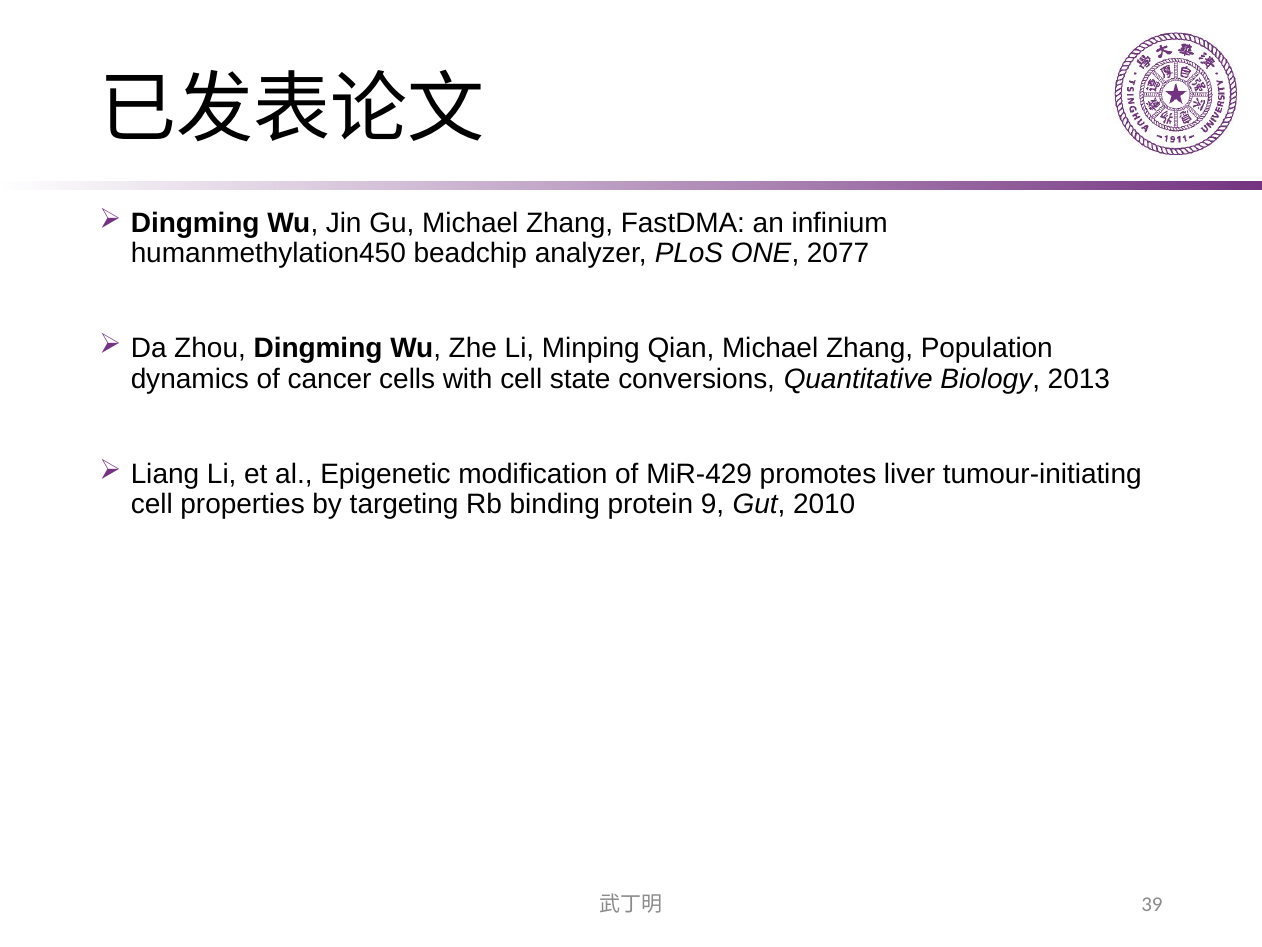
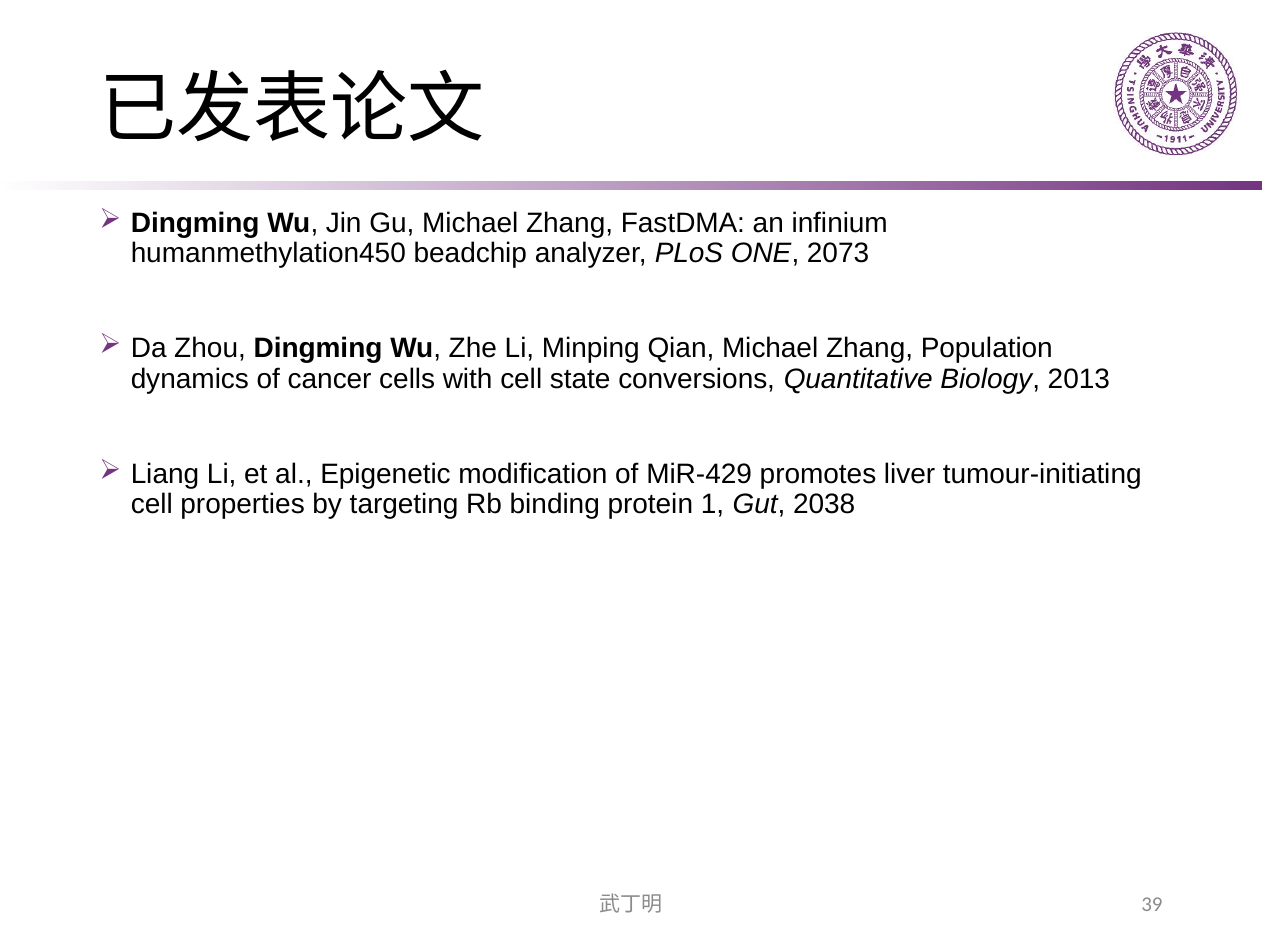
2077: 2077 -> 2073
9: 9 -> 1
2010: 2010 -> 2038
